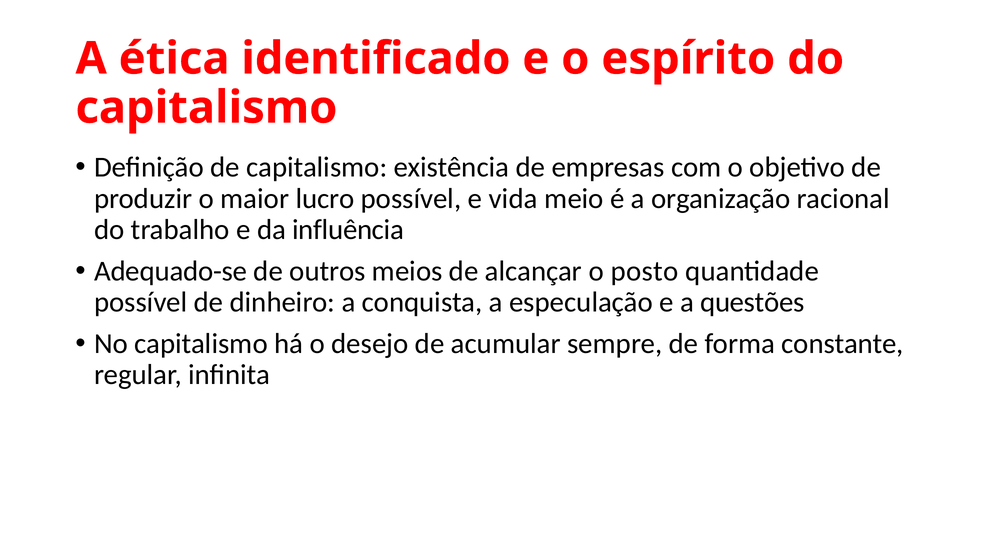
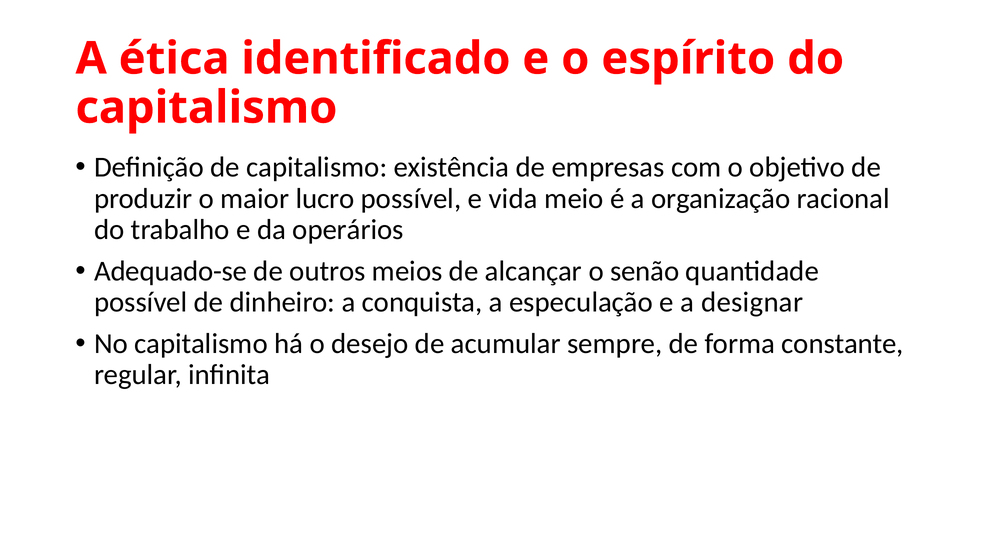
influência: influência -> operários
posto: posto -> senão
questões: questões -> designar
